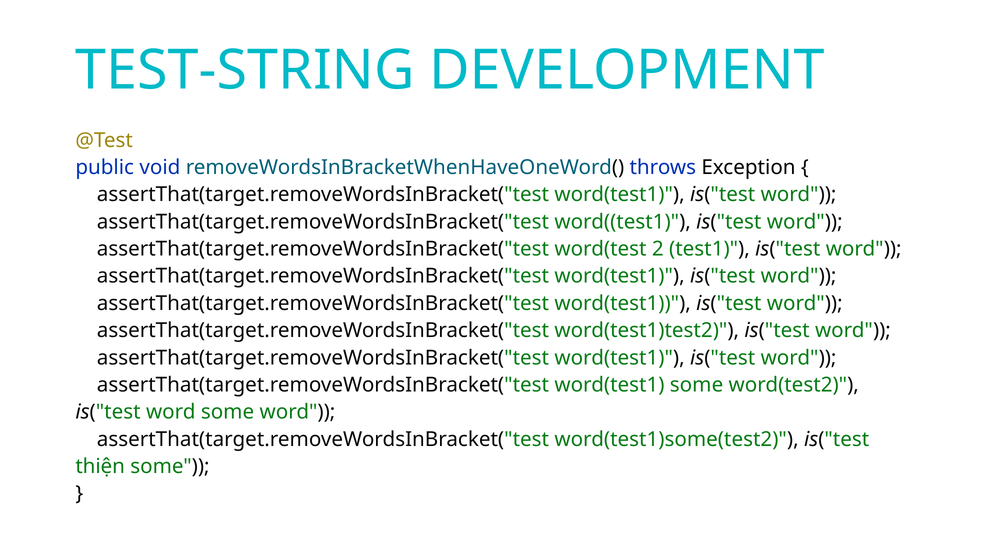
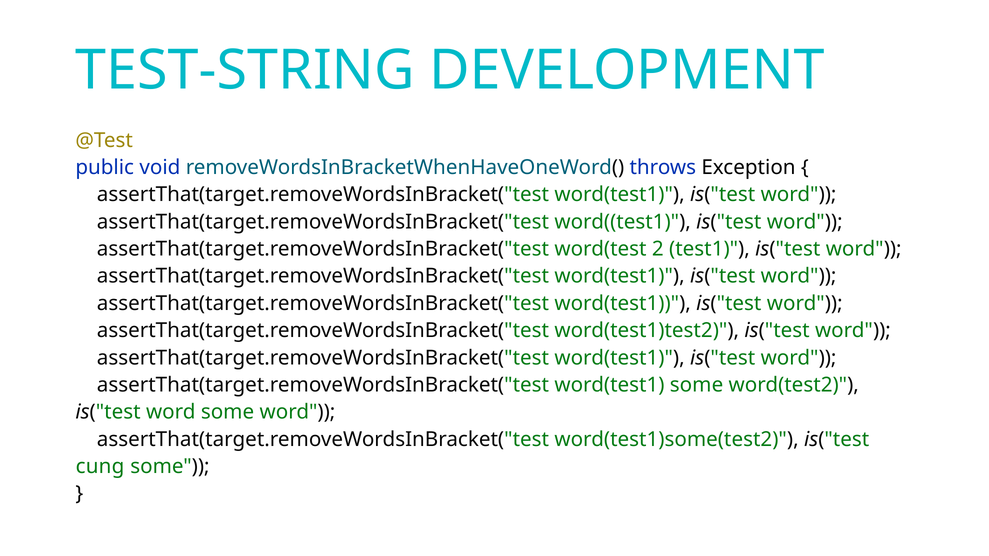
thiện: thiện -> cung
